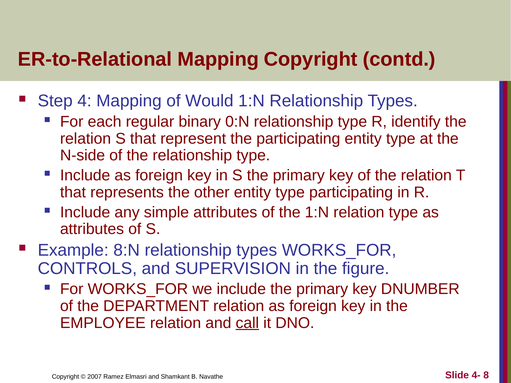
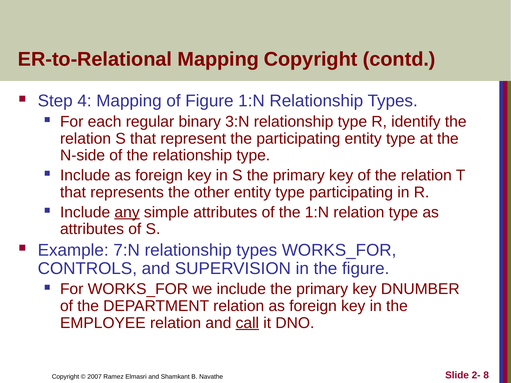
of Would: Would -> Figure
0:N: 0:N -> 3:N
any underline: none -> present
8:N: 8:N -> 7:N
4-: 4- -> 2-
